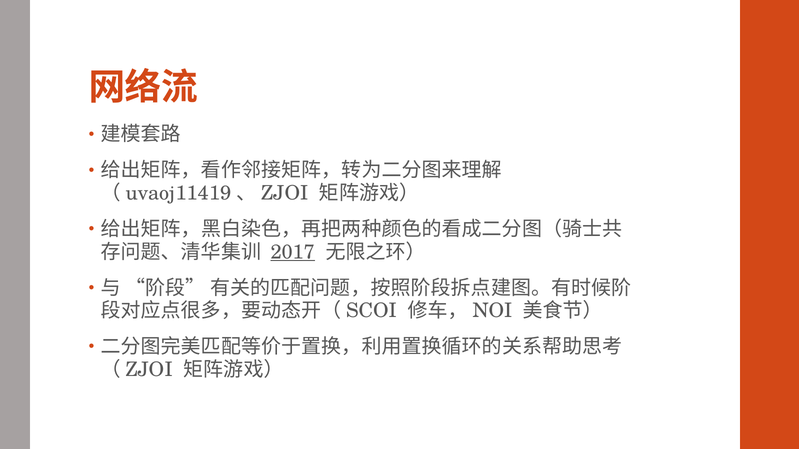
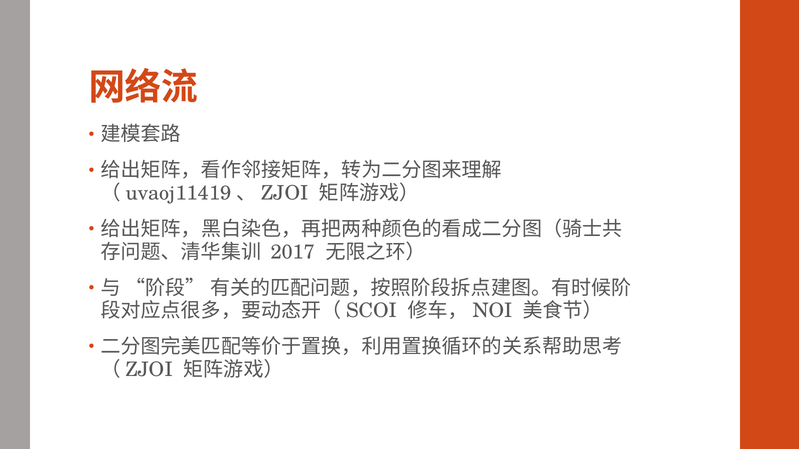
2017 underline: present -> none
